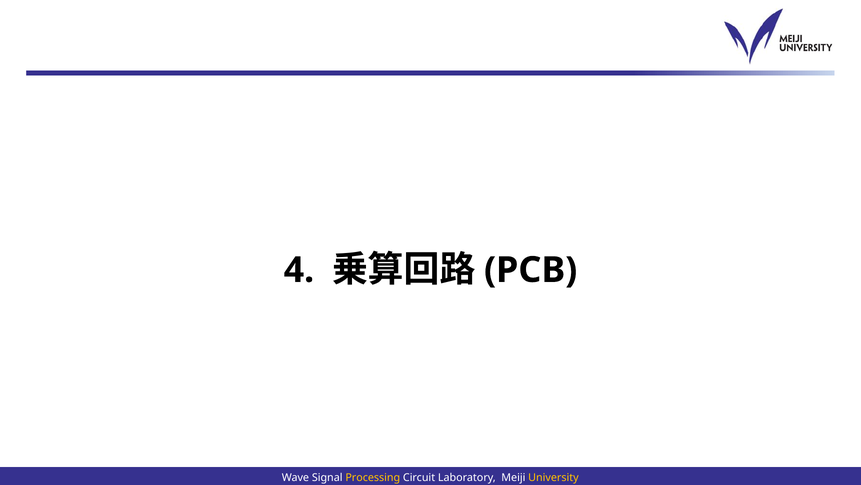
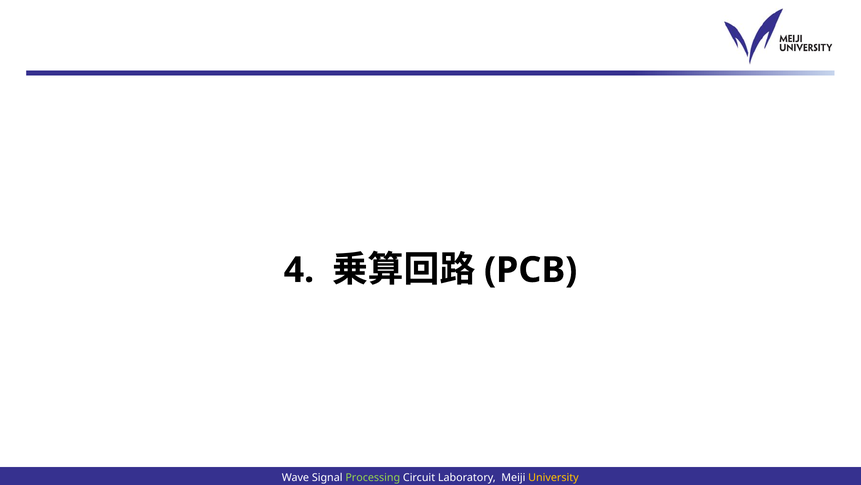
Processing colour: yellow -> light green
